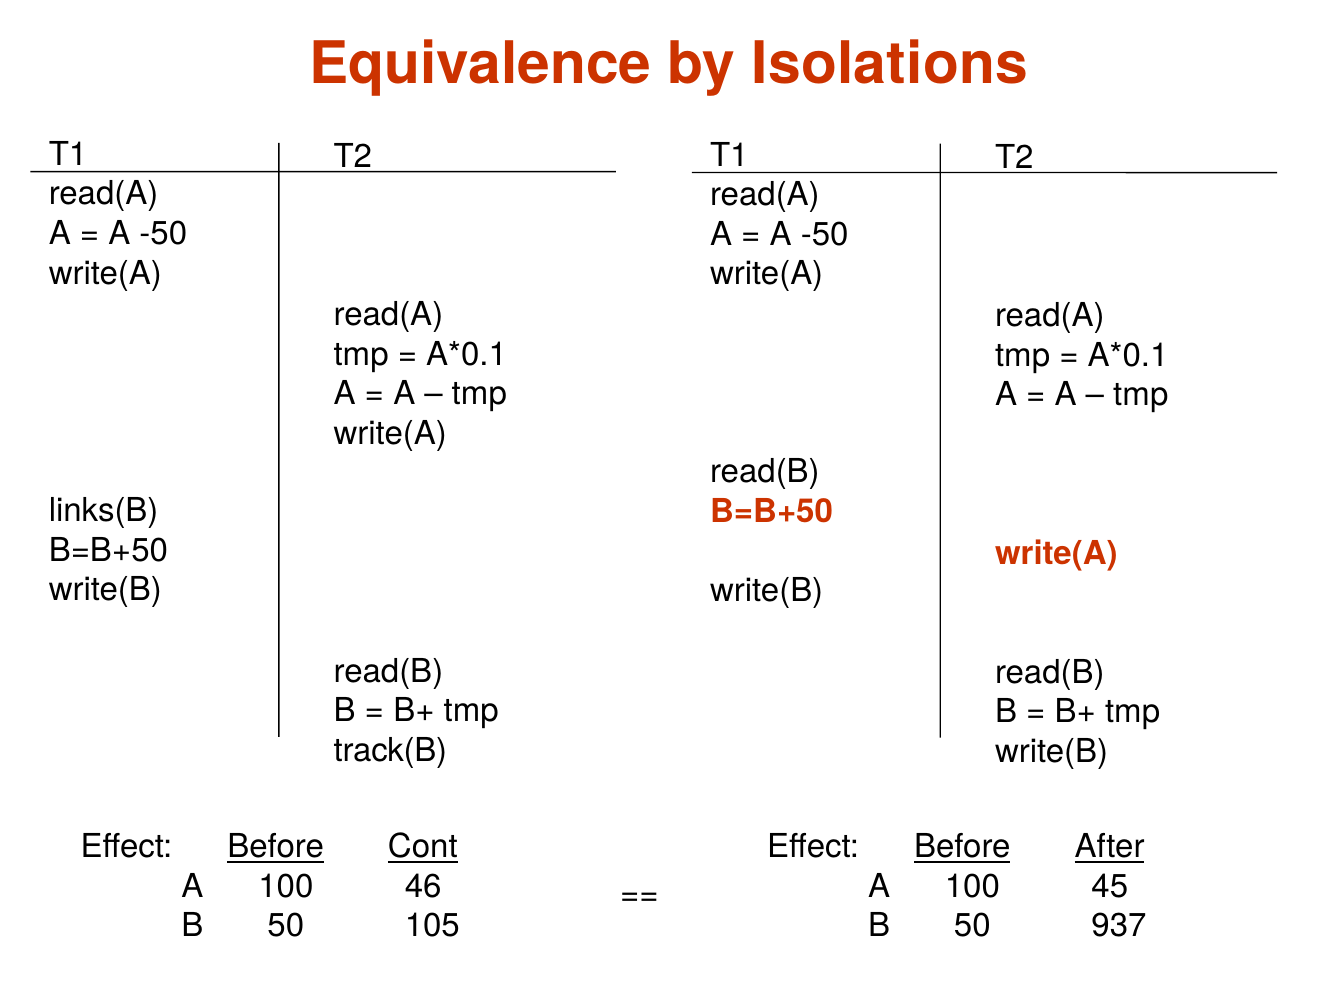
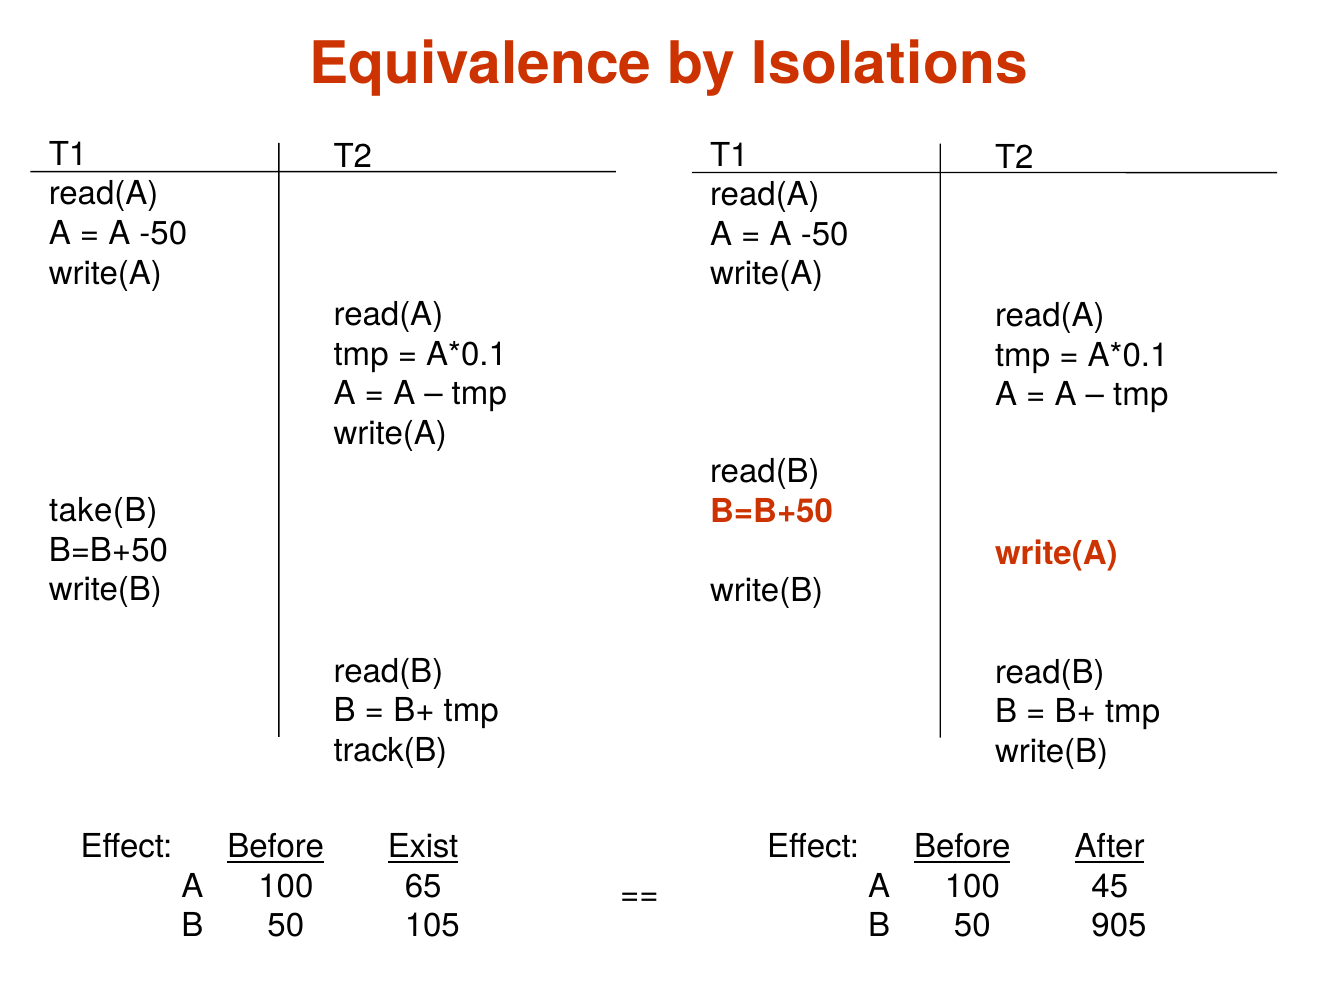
links(B: links(B -> take(B
Cont: Cont -> Exist
46: 46 -> 65
937: 937 -> 905
